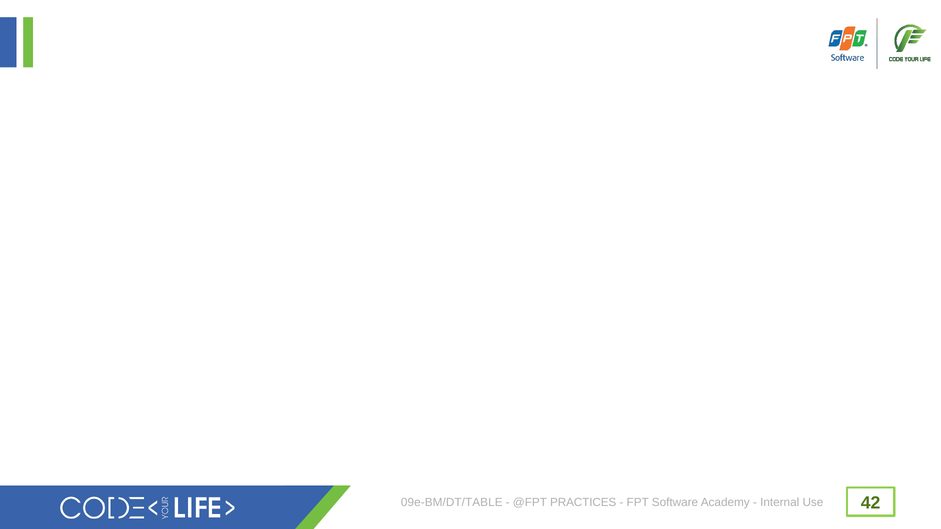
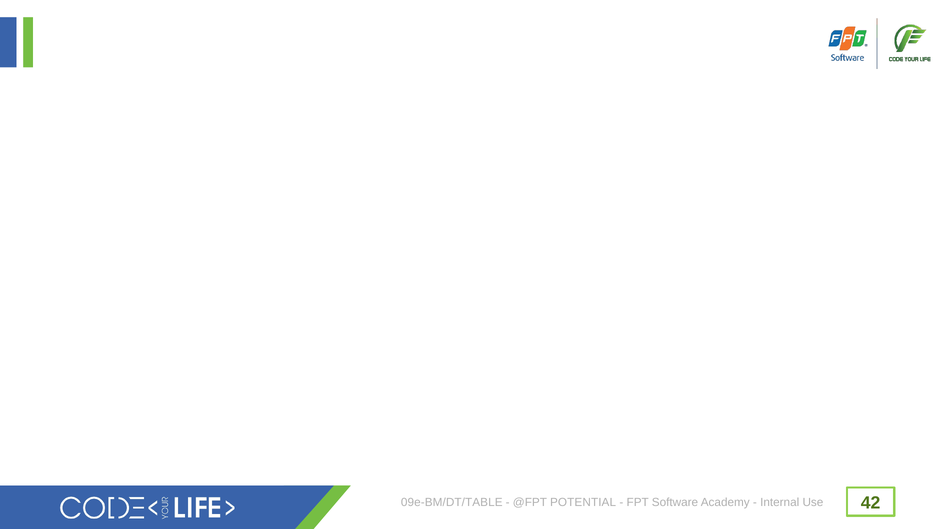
PRACTICES: PRACTICES -> POTENTIAL
